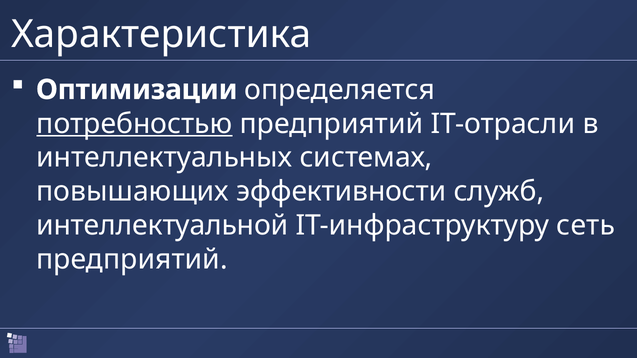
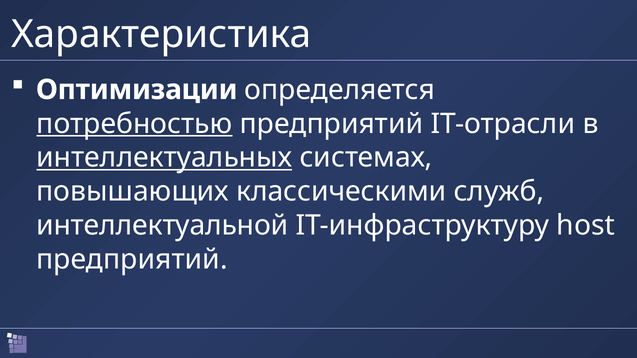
интеллектуальных underline: none -> present
эффективности: эффективности -> классическими
сеть: сеть -> host
